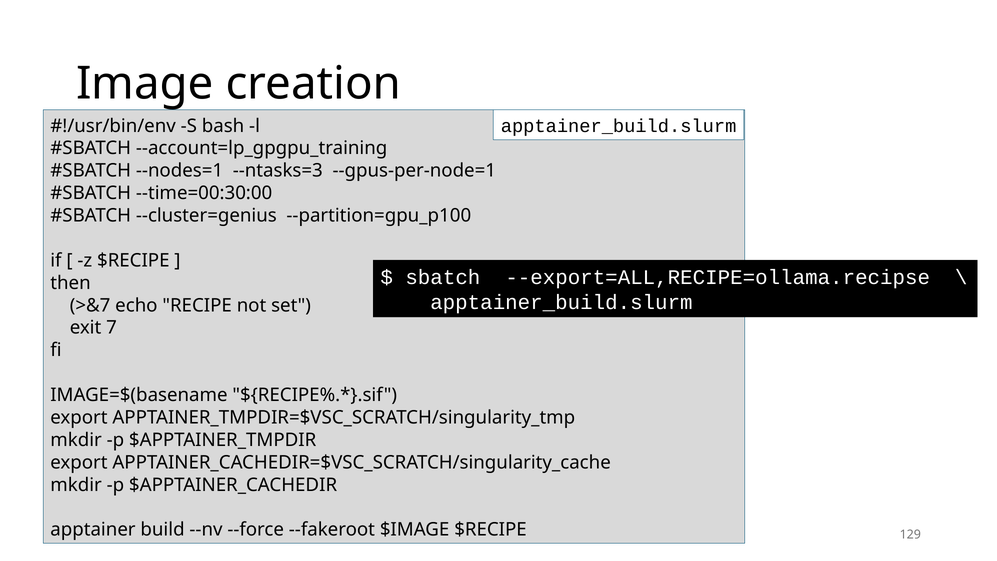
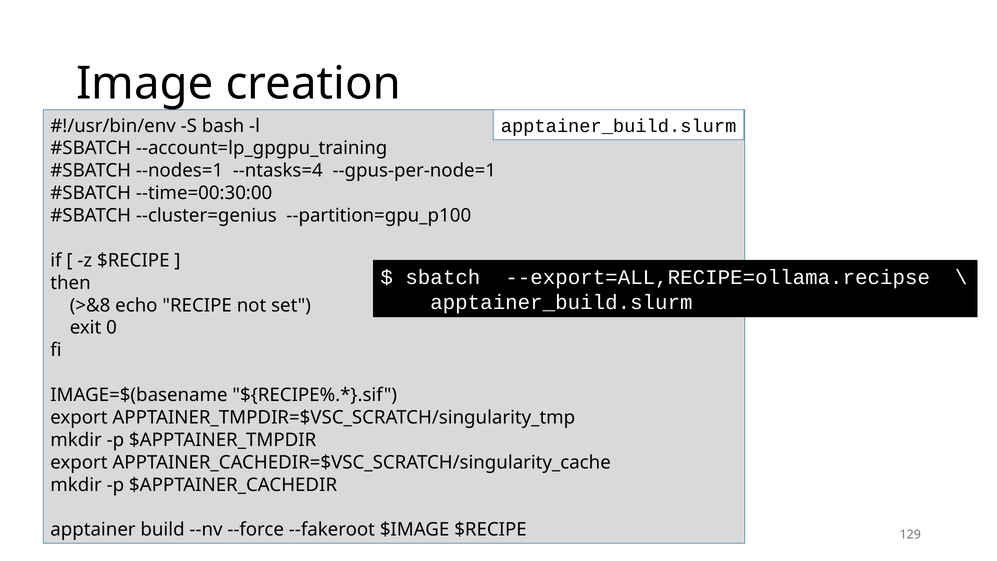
--ntasks=3: --ntasks=3 -> --ntasks=4
>&7: >&7 -> >&8
7: 7 -> 0
